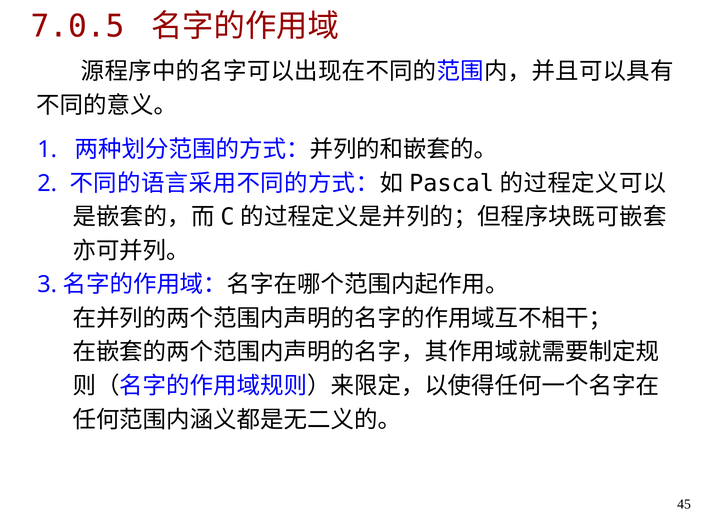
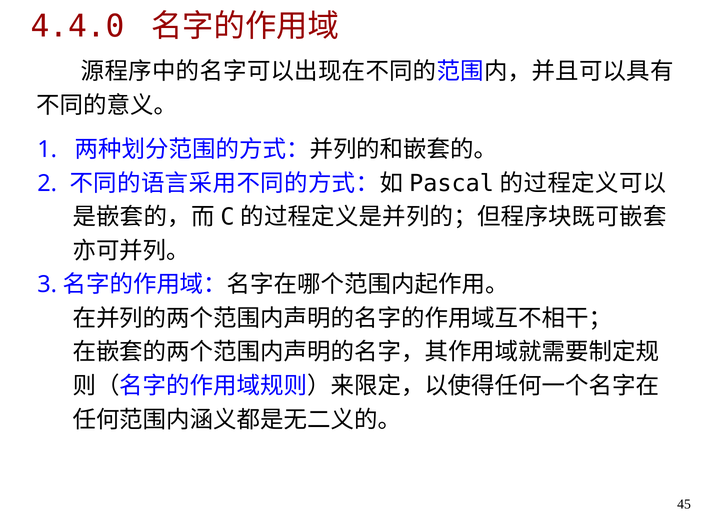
7.0.5: 7.0.5 -> 4.4.0
